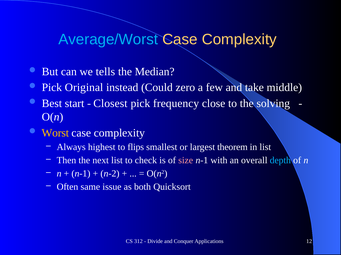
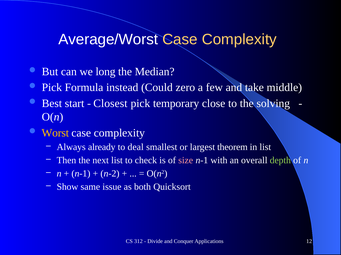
Average/Worst colour: light blue -> white
tells: tells -> long
Original: Original -> Formula
frequency: frequency -> temporary
highest: highest -> already
flips: flips -> deal
depth colour: light blue -> light green
Often: Often -> Show
